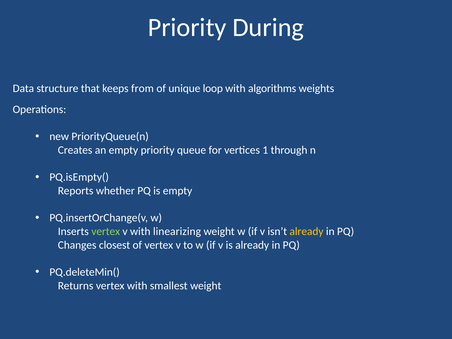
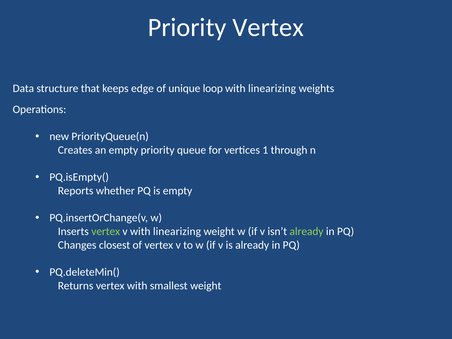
Priority During: During -> Vertex
from: from -> edge
algorithms at (272, 88): algorithms -> linearizing
already at (307, 231) colour: yellow -> light green
